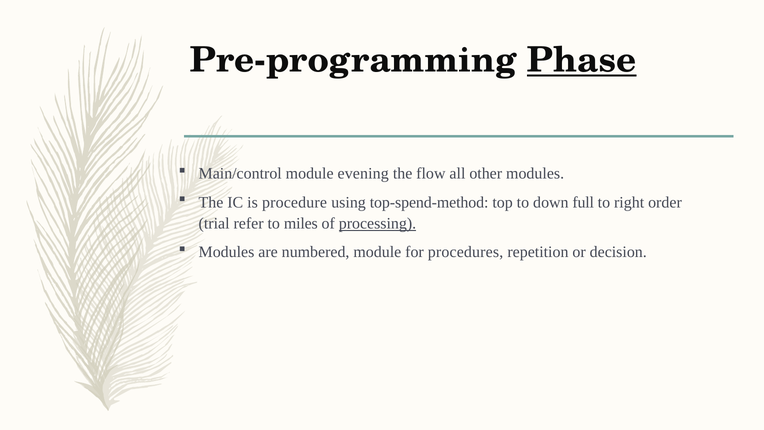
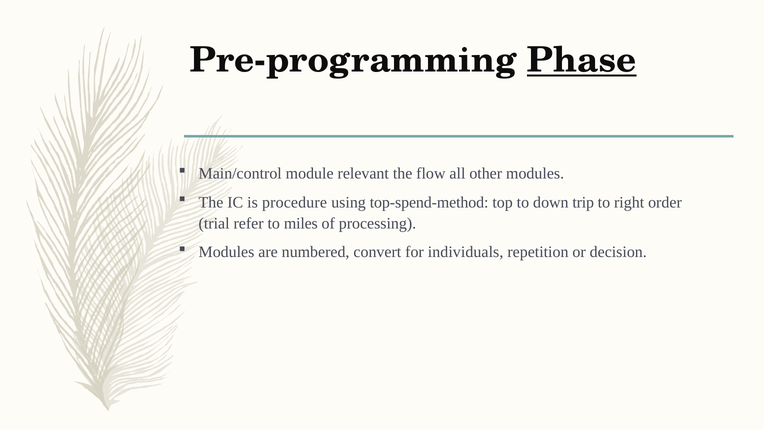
evening: evening -> relevant
full: full -> trip
processing underline: present -> none
numbered module: module -> convert
procedures: procedures -> individuals
